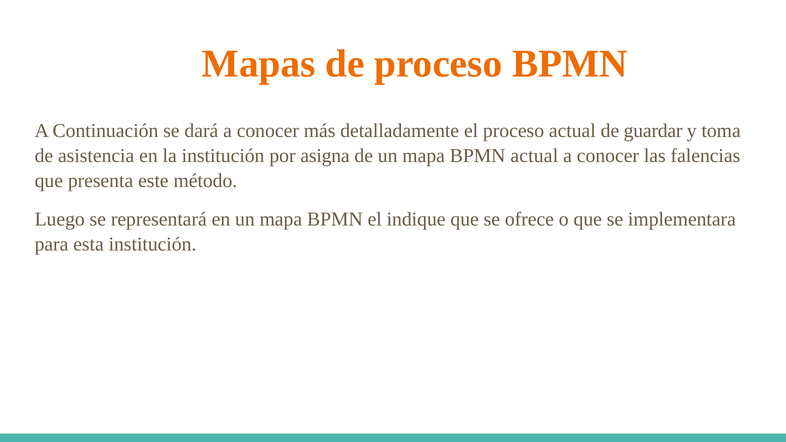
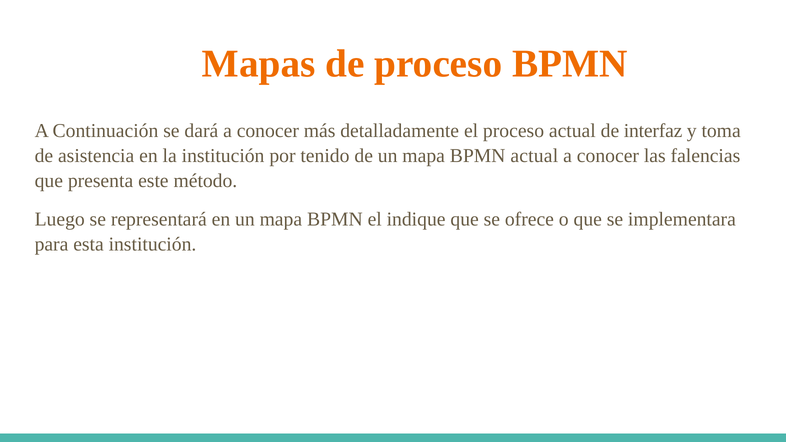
guardar: guardar -> interfaz
asigna: asigna -> tenido
